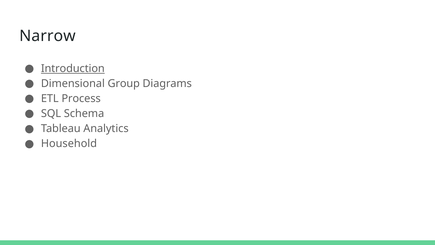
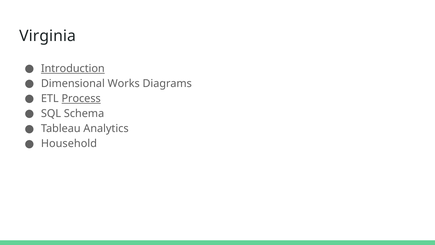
Narrow: Narrow -> Virginia
Group: Group -> Works
Process underline: none -> present
